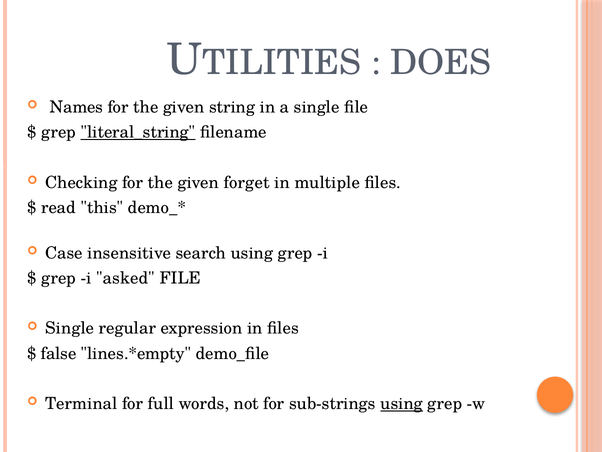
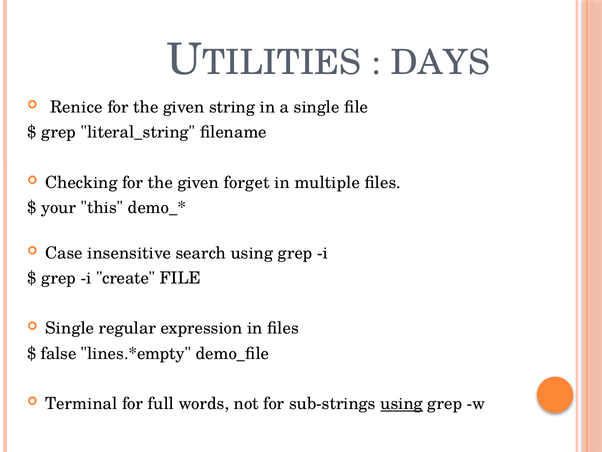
DOES: DOES -> DAYS
Names: Names -> Renice
literal_string underline: present -> none
read: read -> your
asked: asked -> create
